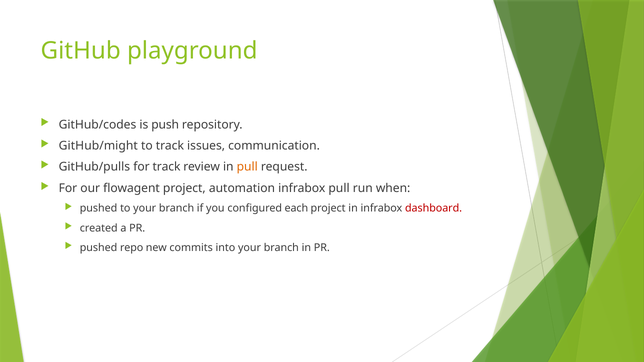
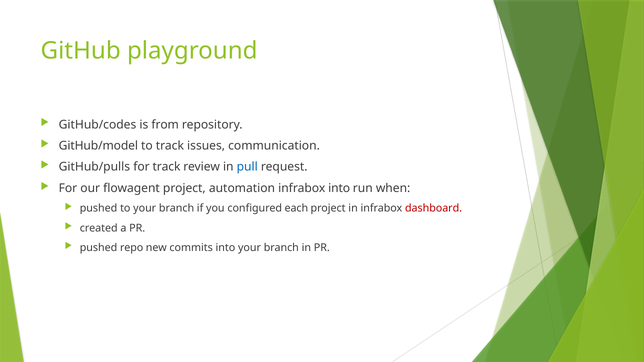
push: push -> from
GitHub/might: GitHub/might -> GitHub/model
pull at (247, 167) colour: orange -> blue
infrabox pull: pull -> into
